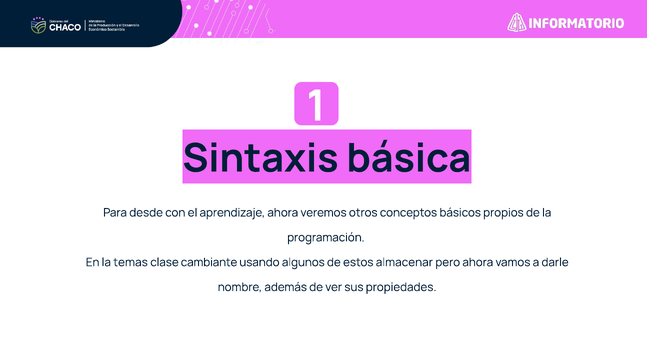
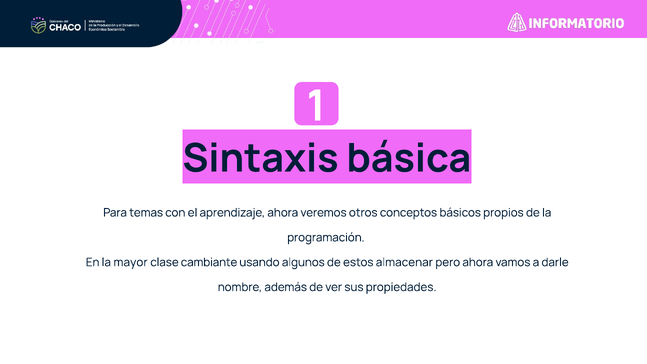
desde: desde -> temas
temas: temas -> mayor
